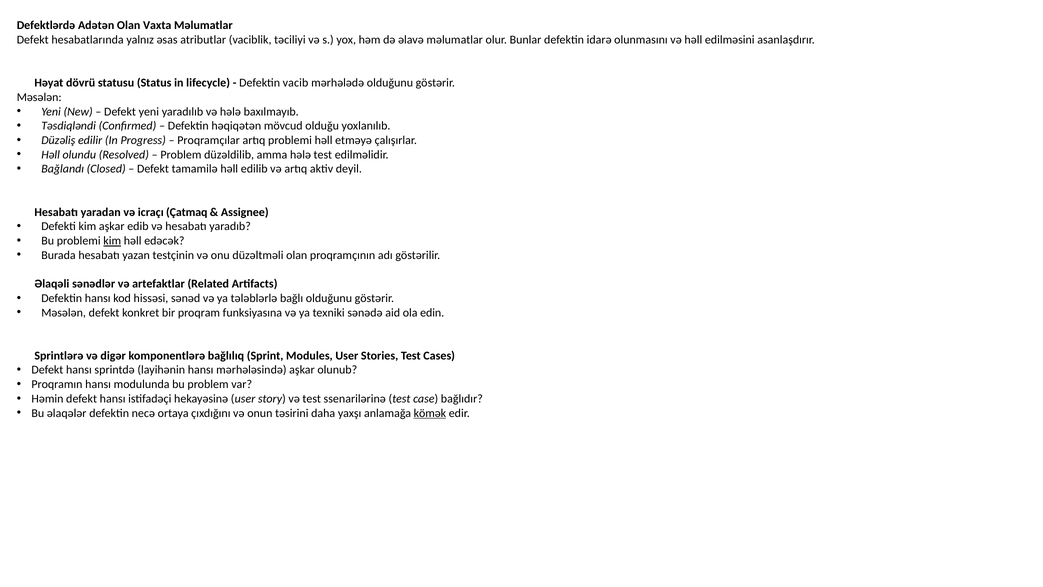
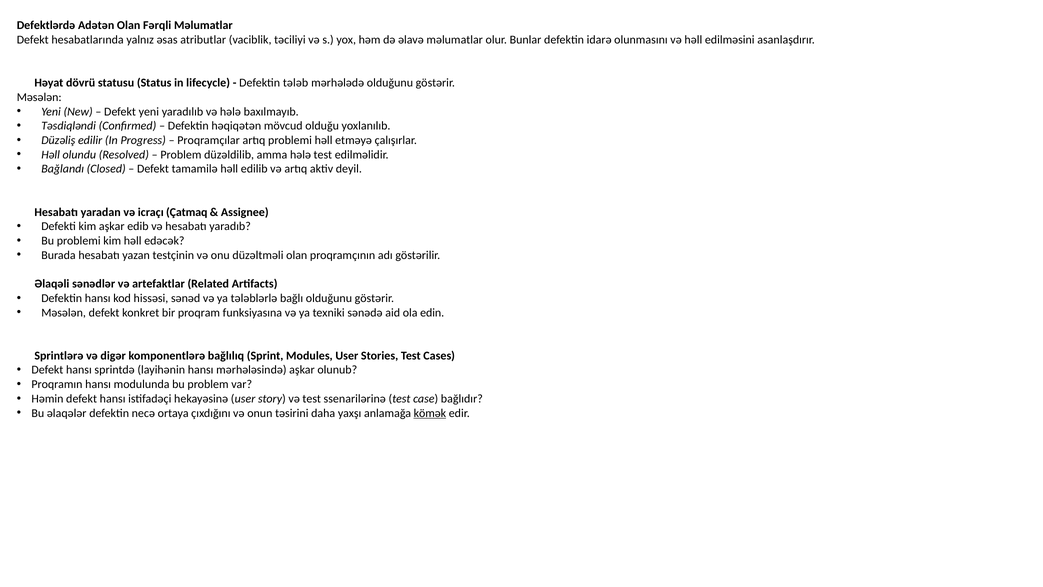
Vaxta: Vaxta -> Fərqli
vacib: vacib -> tələb
kim at (112, 241) underline: present -> none
